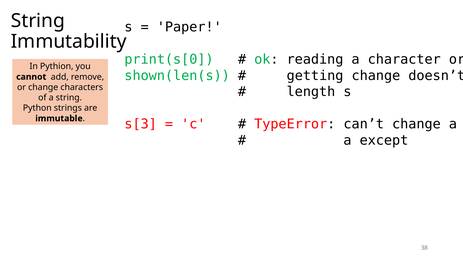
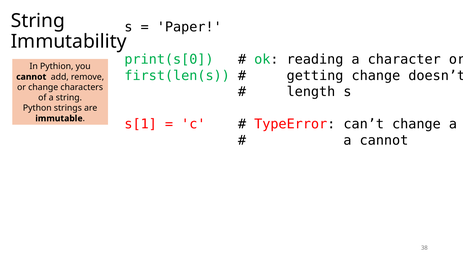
shown(len(s: shown(len(s -> first(len(s
s[3: s[3 -> s[1
a except: except -> cannot
